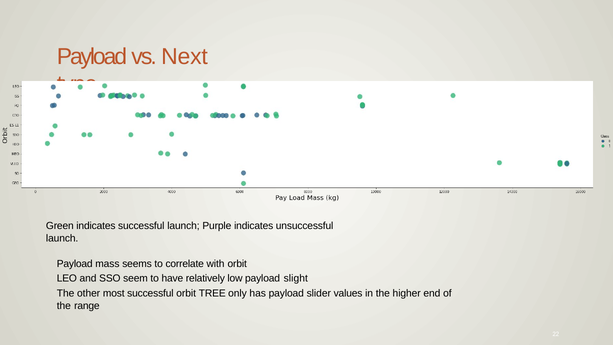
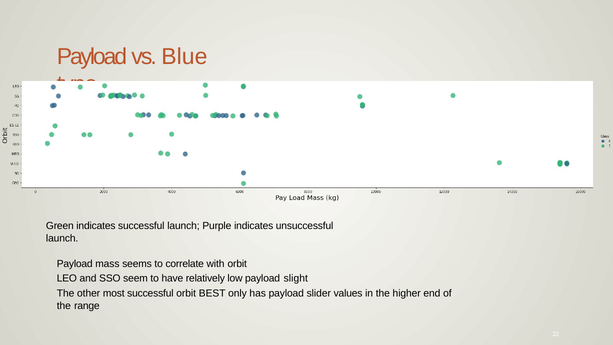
Next: Next -> Blue
TREE: TREE -> BEST
